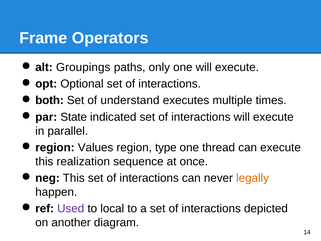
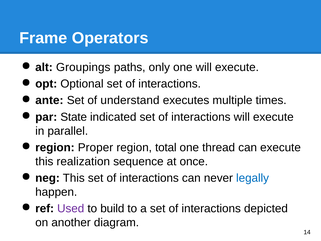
both: both -> ante
Values: Values -> Proper
type: type -> total
legally colour: orange -> blue
local: local -> build
